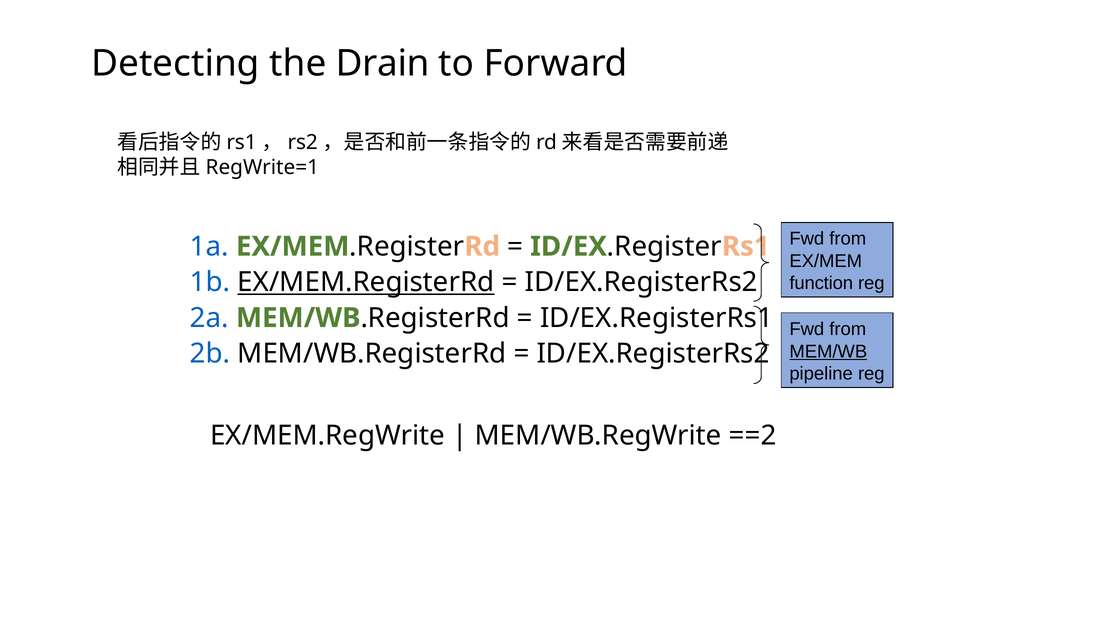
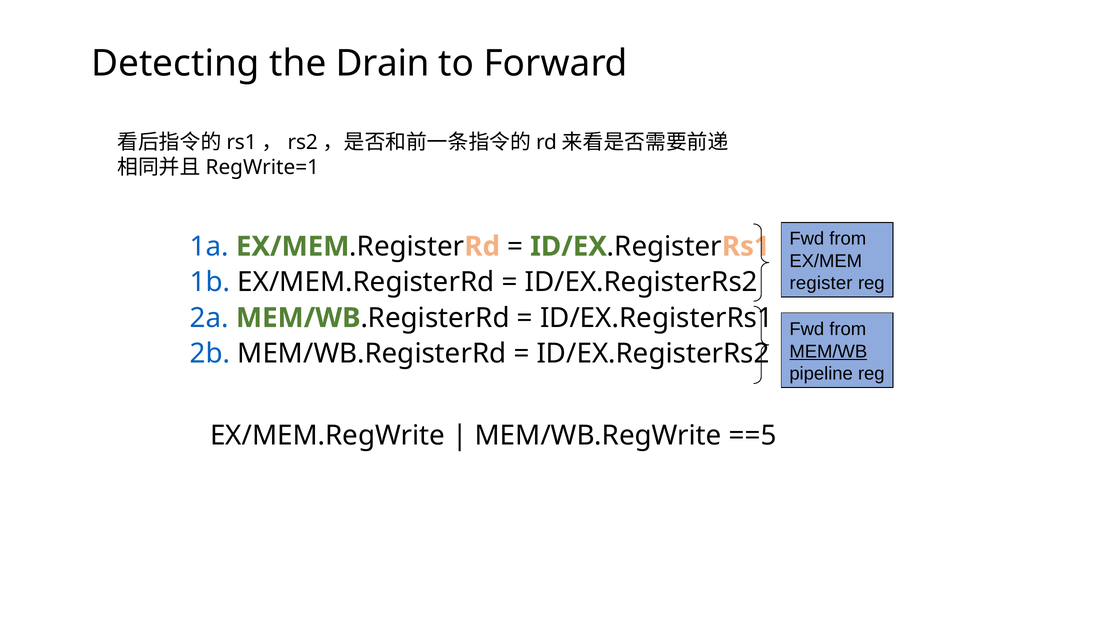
EX/MEM.RegisterRd underline: present -> none
function: function -> register
==2: ==2 -> ==5
